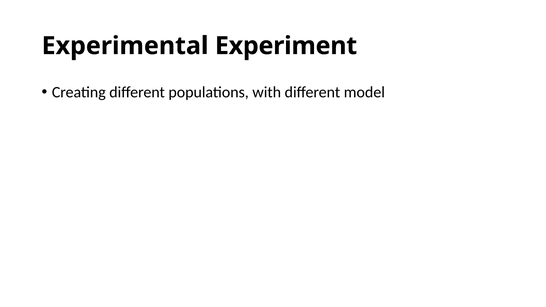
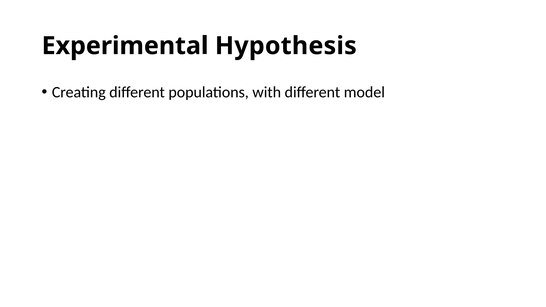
Experiment: Experiment -> Hypothesis
